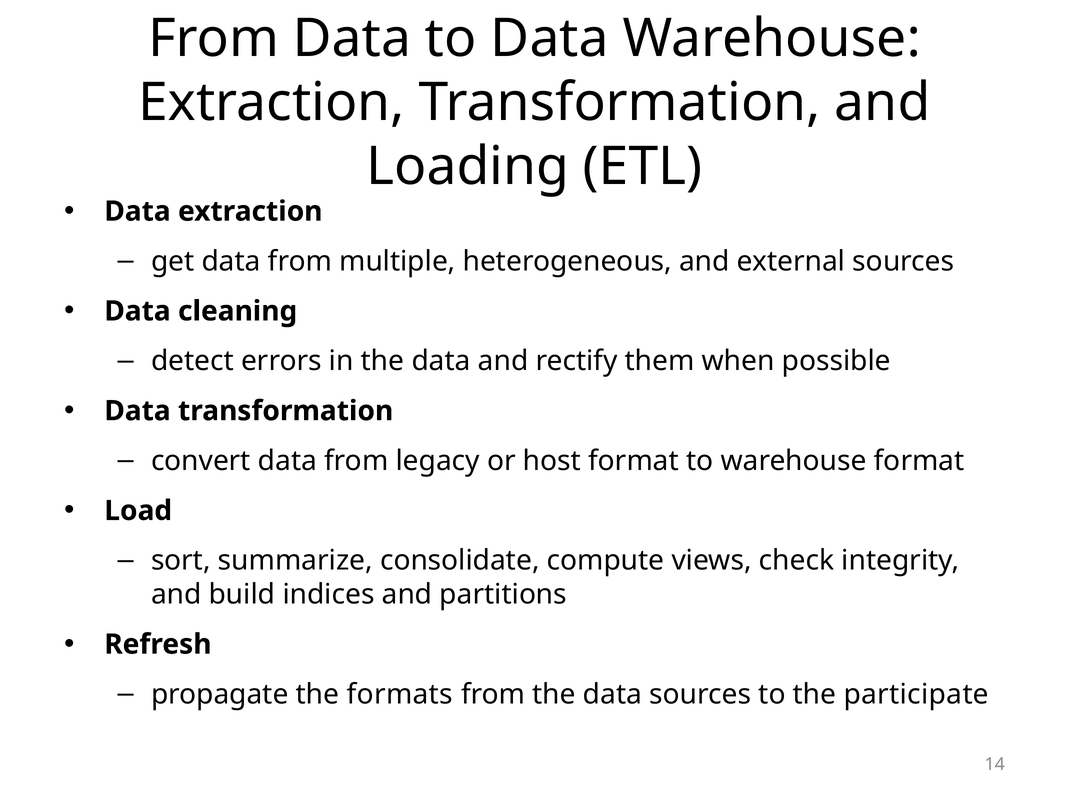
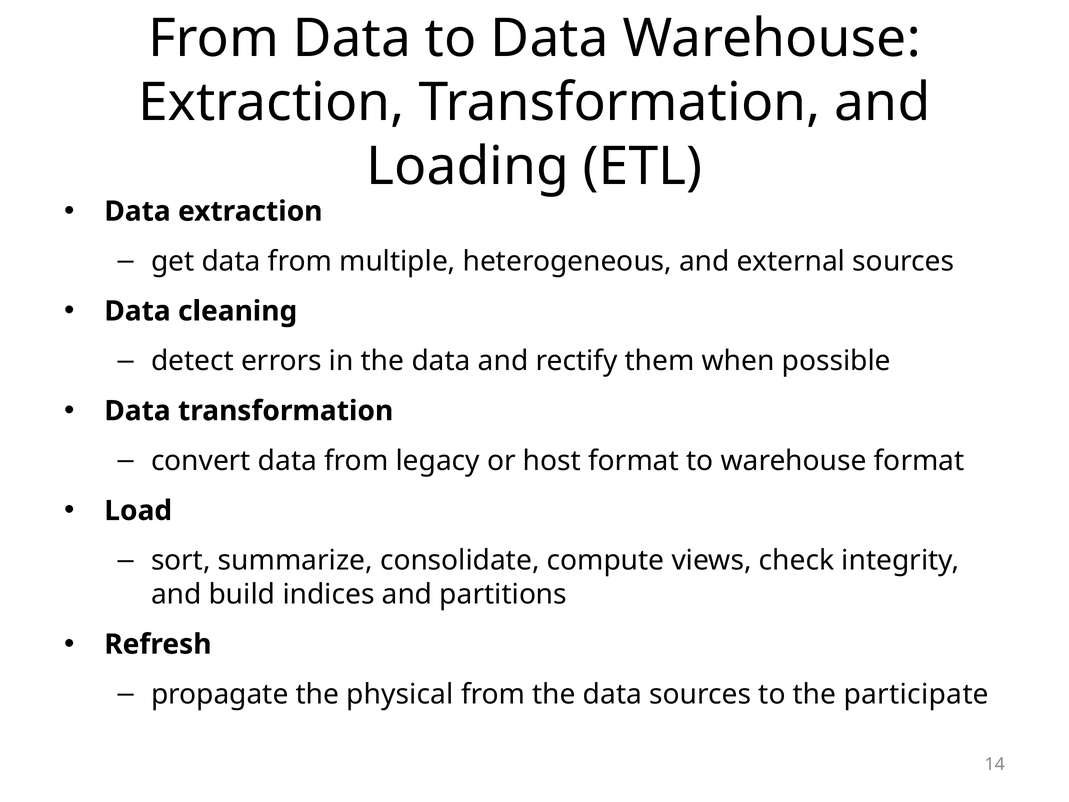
formats: formats -> physical
